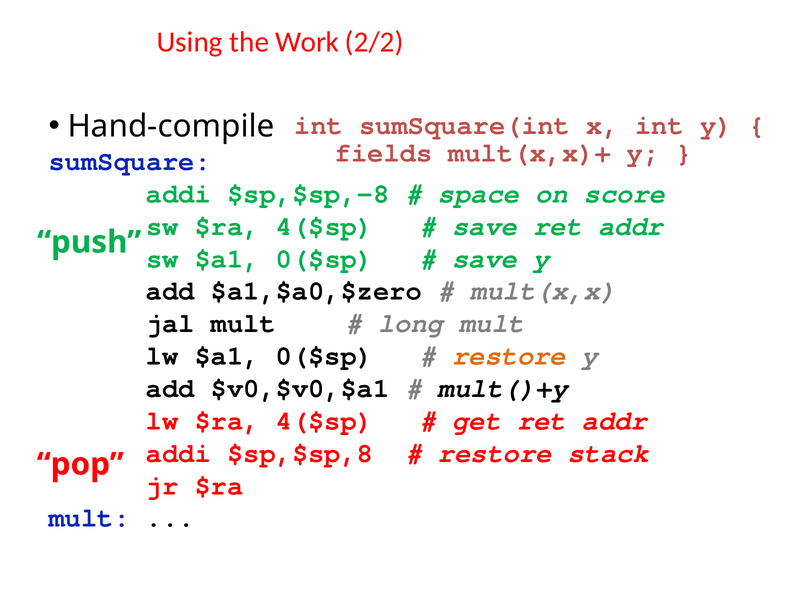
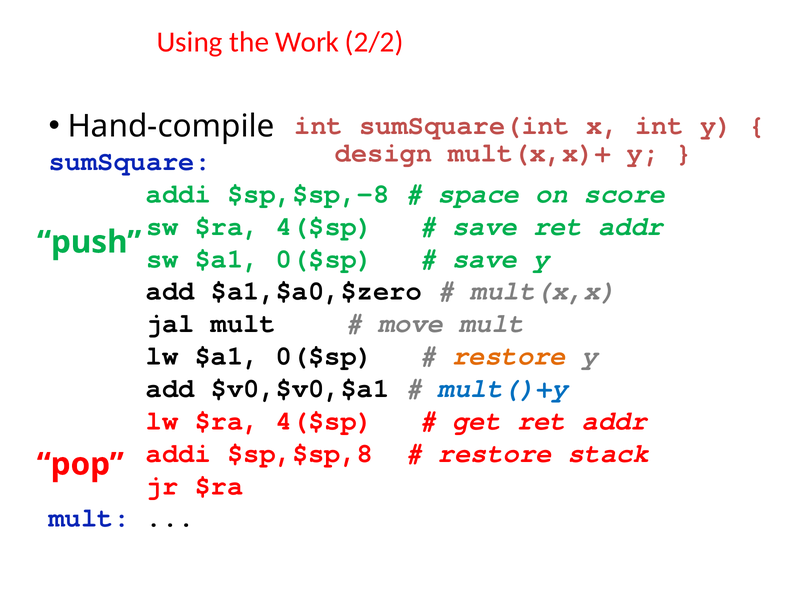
fields: fields -> design
long: long -> move
mult()+y colour: black -> blue
